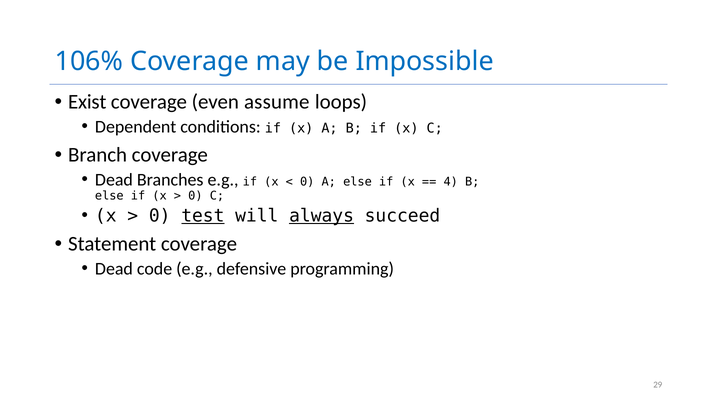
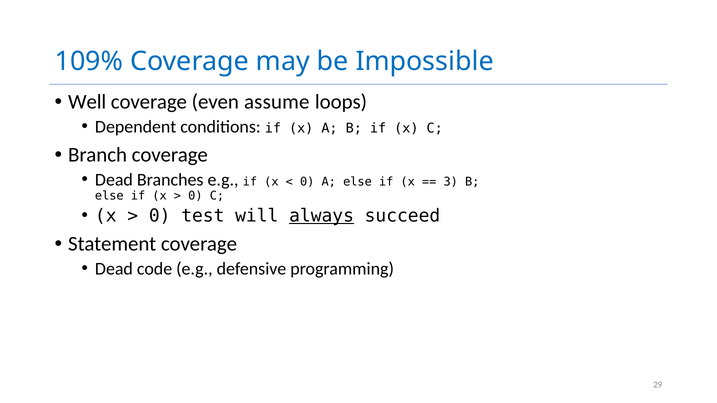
106%: 106% -> 109%
Exist: Exist -> Well
4: 4 -> 3
test underline: present -> none
